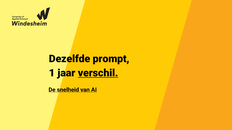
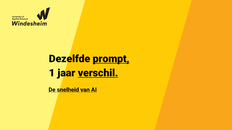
prompt underline: none -> present
